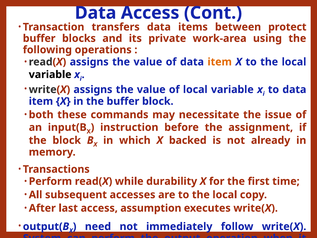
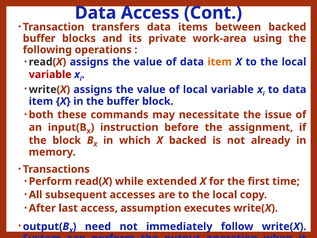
between protect: protect -> backed
variable at (50, 74) colour: black -> red
durability: durability -> extended
